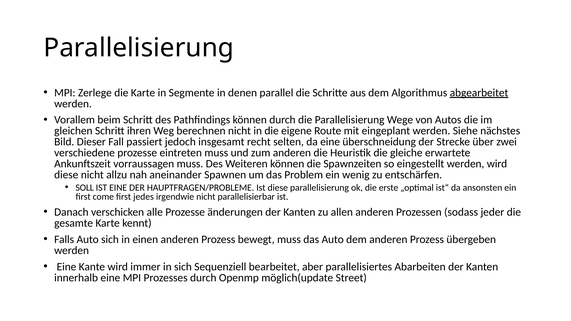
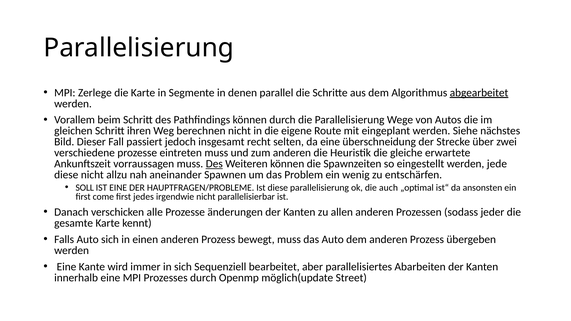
Des at (214, 164) underline: none -> present
werden wird: wird -> jede
erste: erste -> auch
